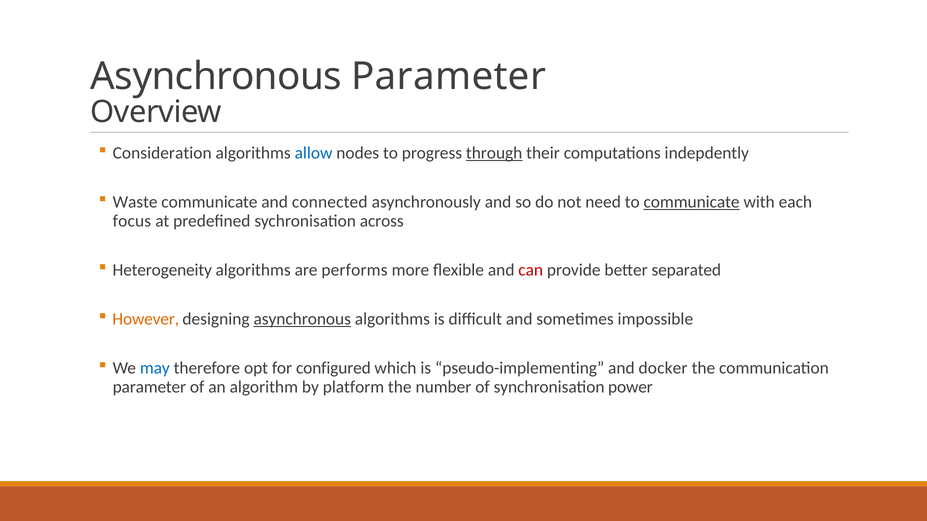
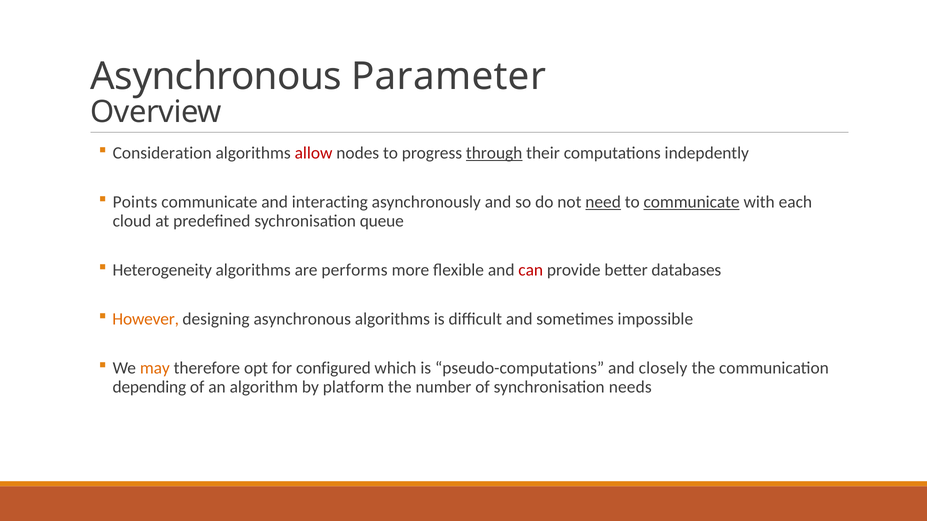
allow colour: blue -> red
Waste: Waste -> Points
connected: connected -> interacting
need underline: none -> present
focus: focus -> cloud
across: across -> queue
separated: separated -> databases
asynchronous at (302, 319) underline: present -> none
may colour: blue -> orange
pseudo-implementing: pseudo-implementing -> pseudo-computations
docker: docker -> closely
parameter at (149, 387): parameter -> depending
power: power -> needs
